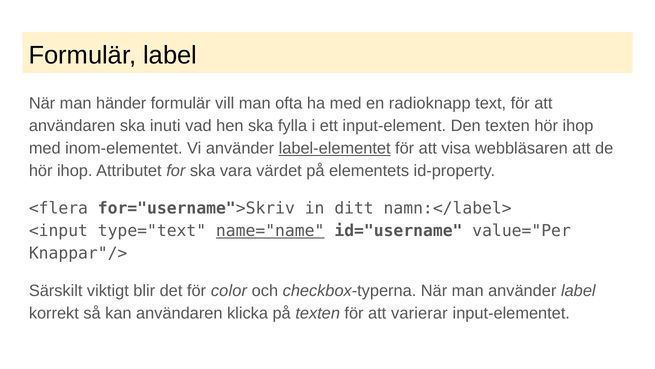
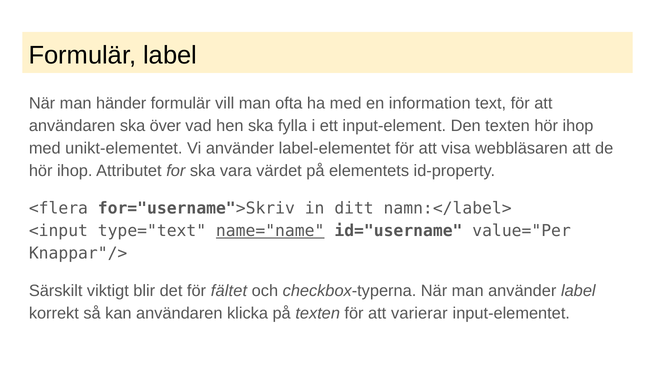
radioknapp: radioknapp -> information
inuti: inuti -> över
inom-elementet: inom-elementet -> unikt-elementet
label-elementet underline: present -> none
color: color -> fältet
